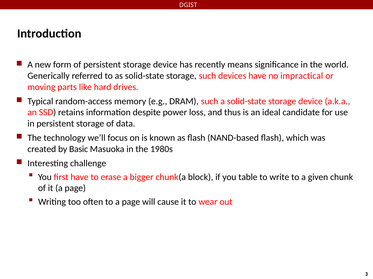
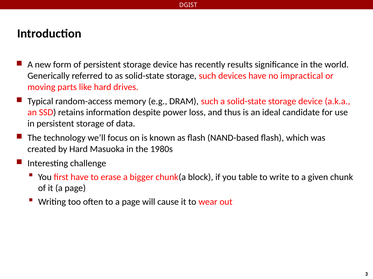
means: means -> results
by Basic: Basic -> Hard
